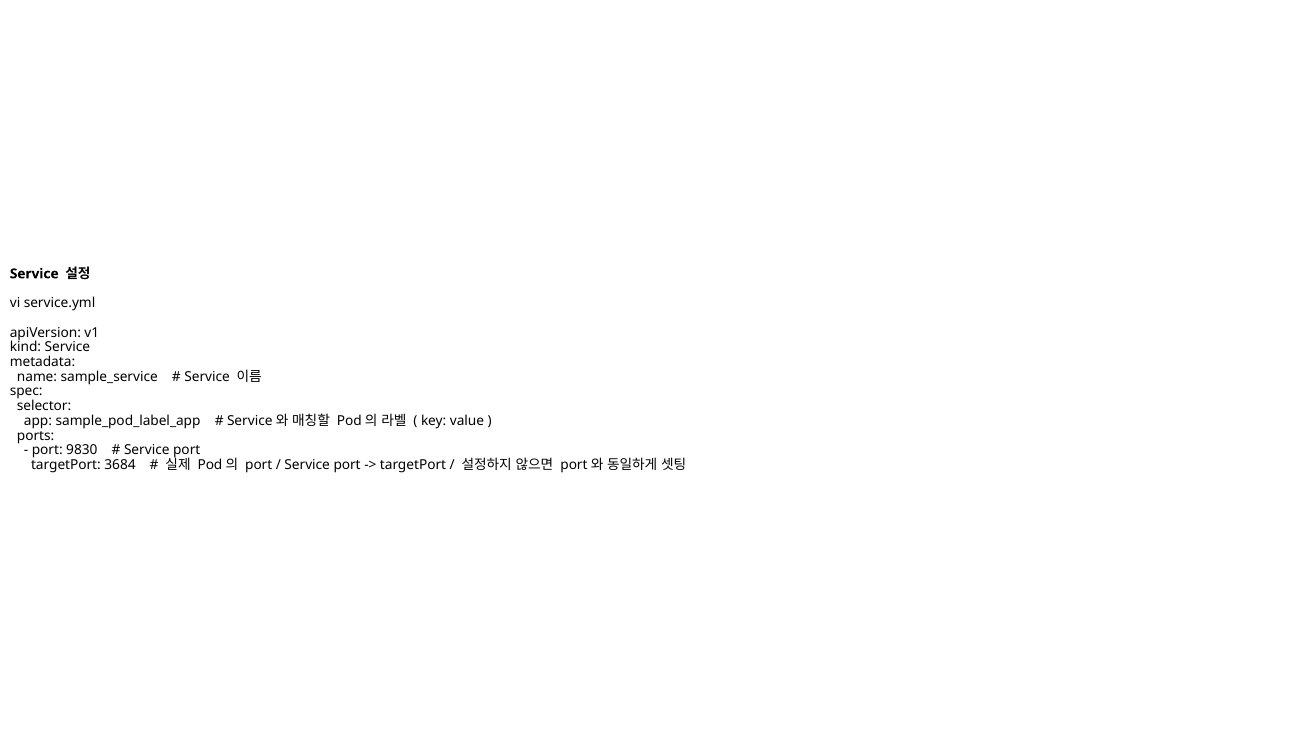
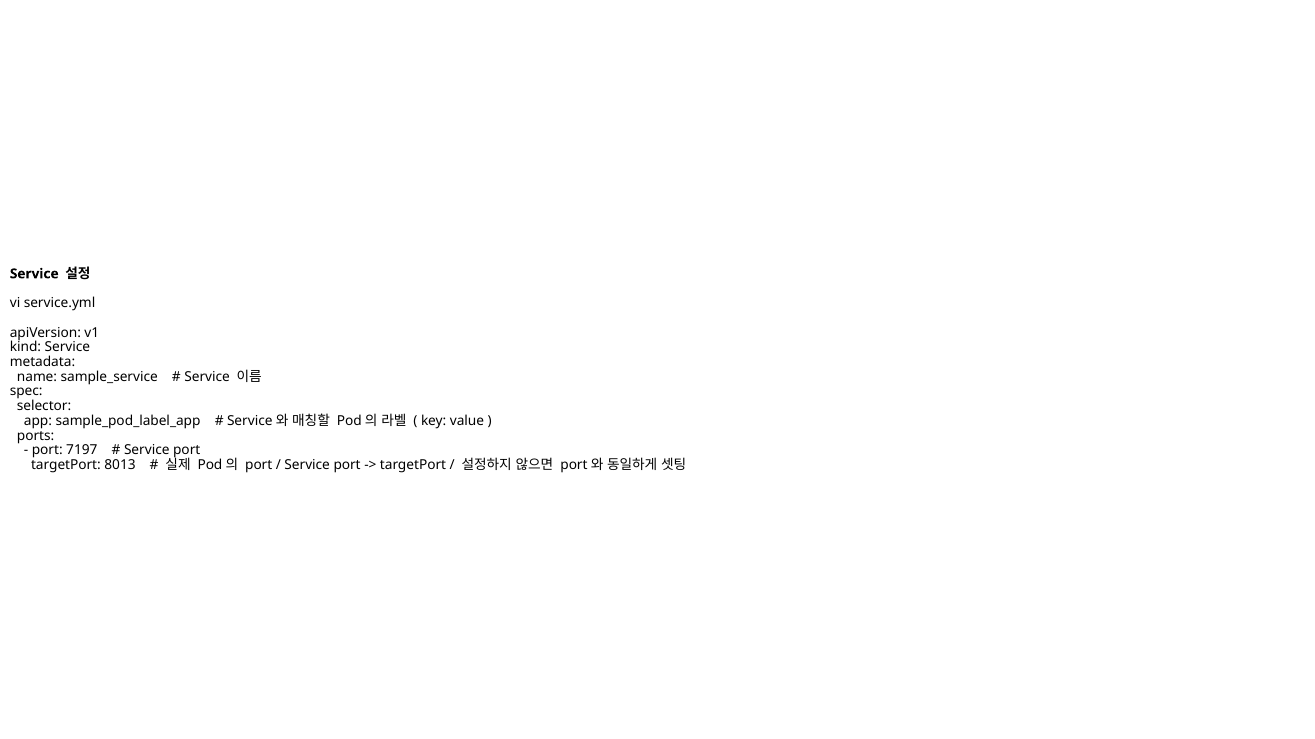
9830: 9830 -> 7197
3684: 3684 -> 8013
